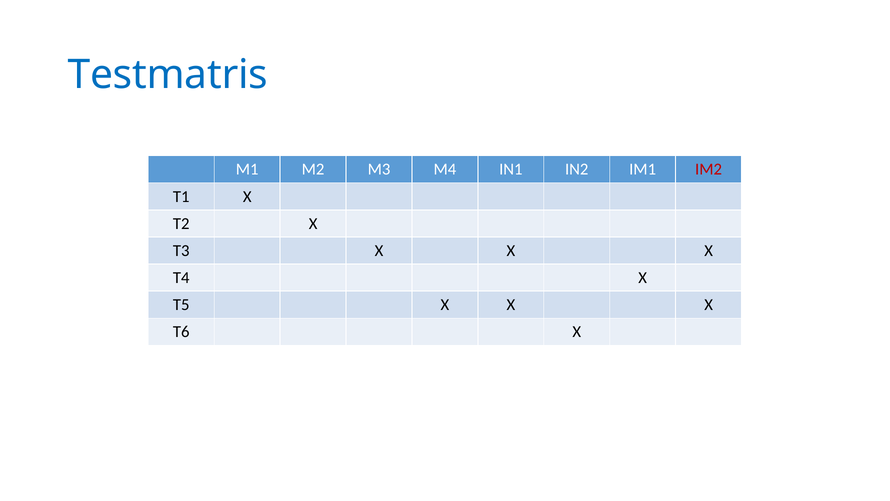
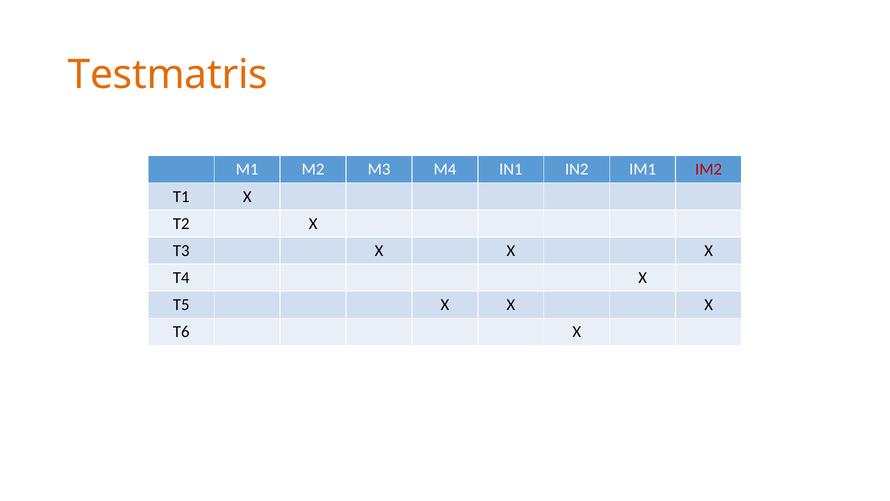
Testmatris colour: blue -> orange
